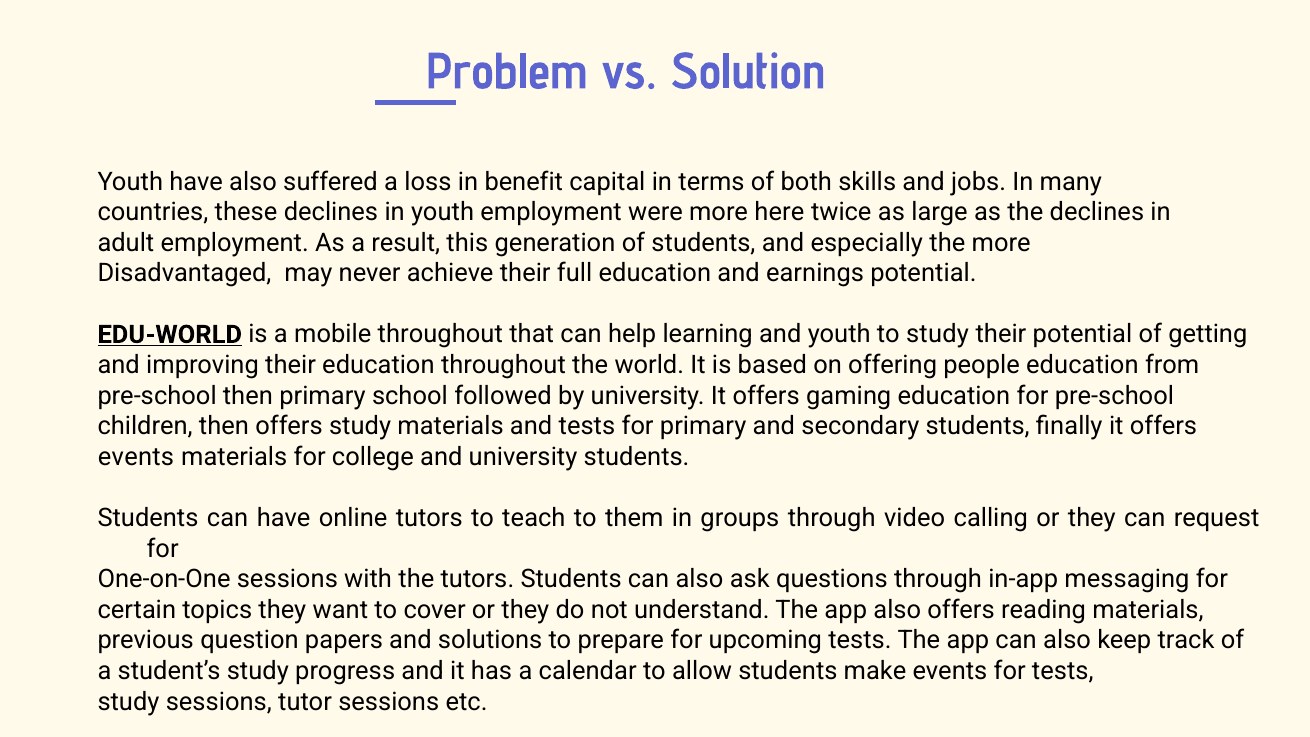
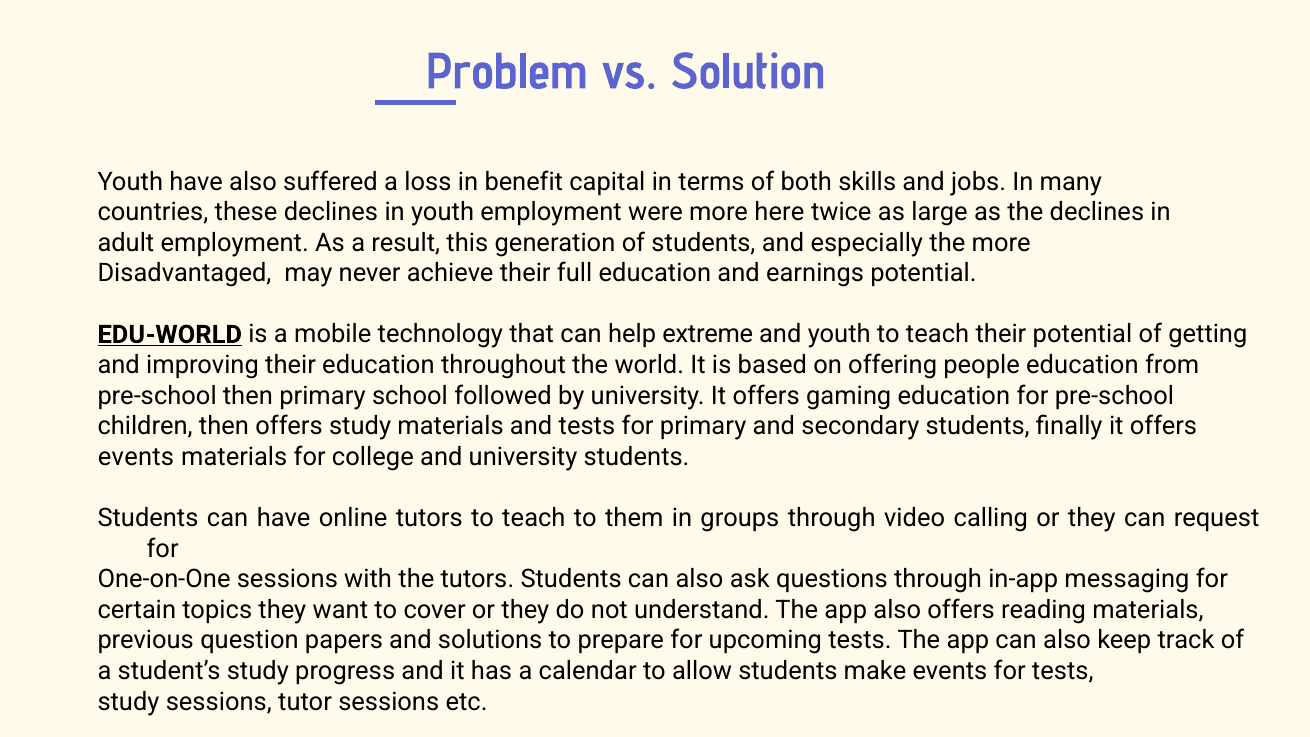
mobile throughout: throughout -> technology
learning: learning -> extreme
youth to study: study -> teach
